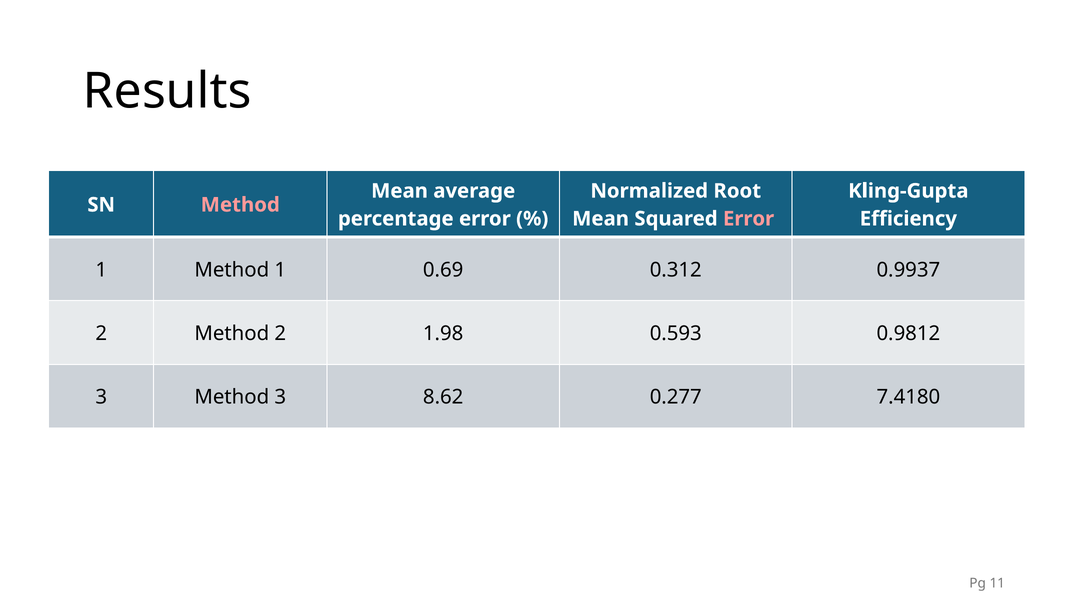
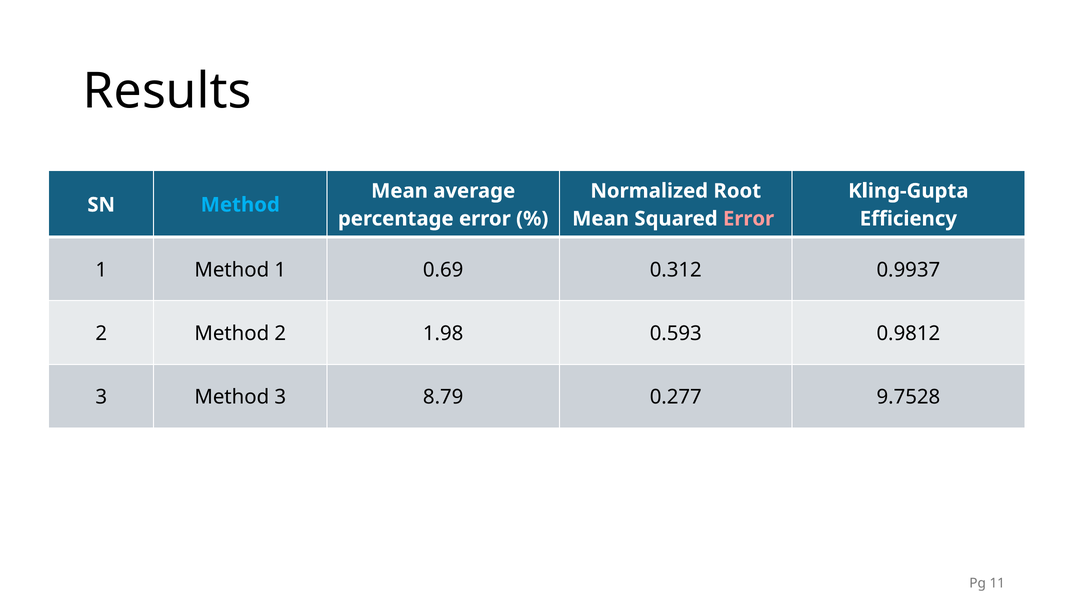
Method at (240, 205) colour: pink -> light blue
8.62: 8.62 -> 8.79
7.4180: 7.4180 -> 9.7528
